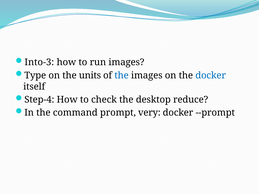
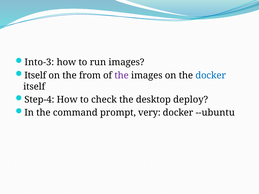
Type at (35, 75): Type -> Itself
units: units -> from
the at (122, 75) colour: blue -> purple
reduce: reduce -> deploy
--prompt: --prompt -> --ubuntu
